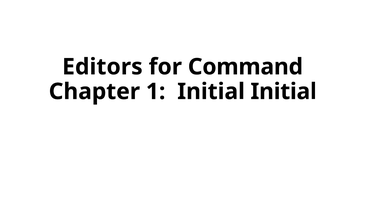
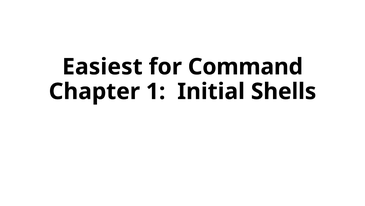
Editors: Editors -> Easiest
Initial Initial: Initial -> Shells
